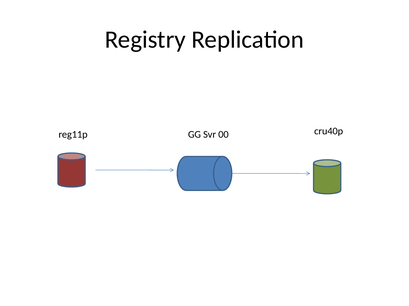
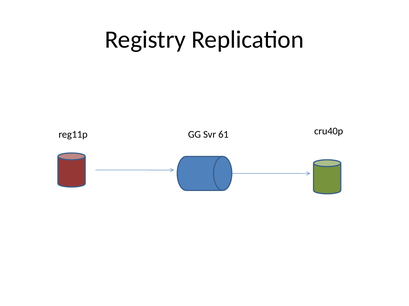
00: 00 -> 61
